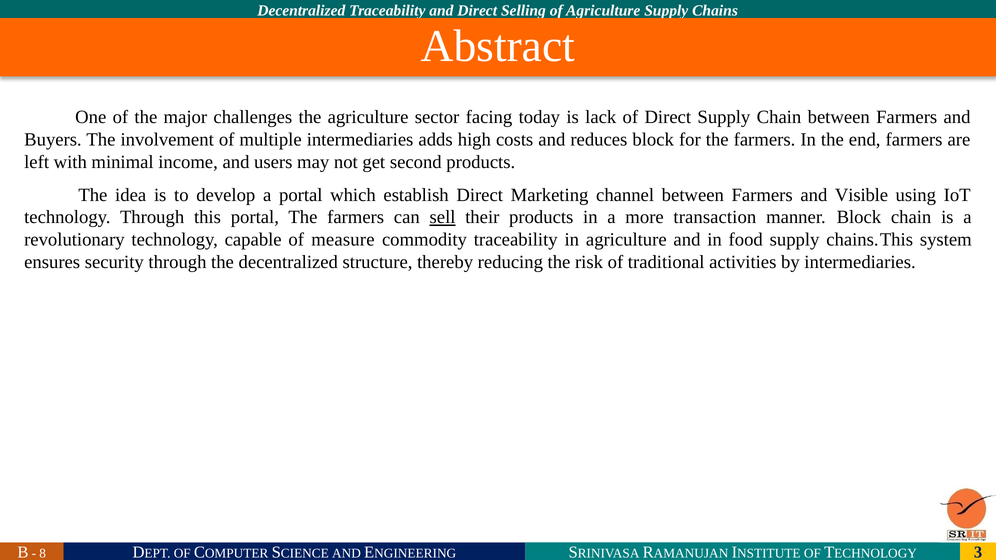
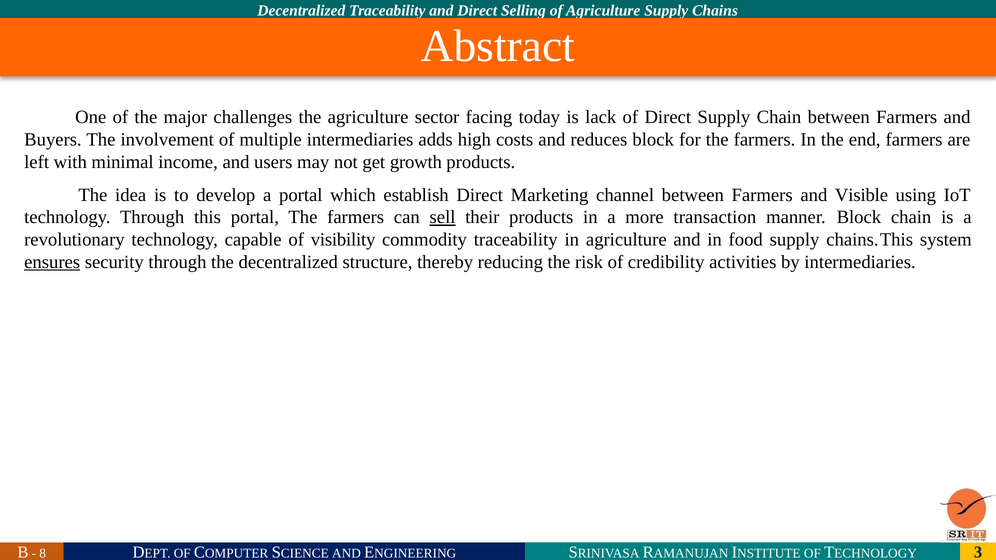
second: second -> growth
measure: measure -> visibility
ensures underline: none -> present
traditional: traditional -> credibility
